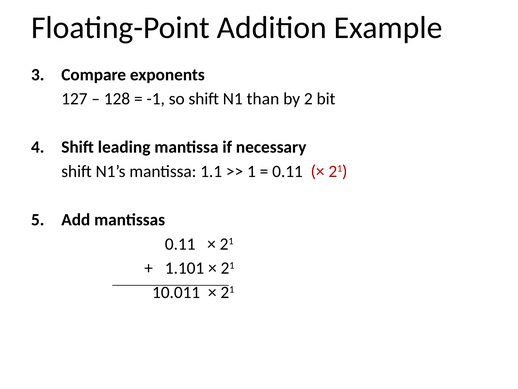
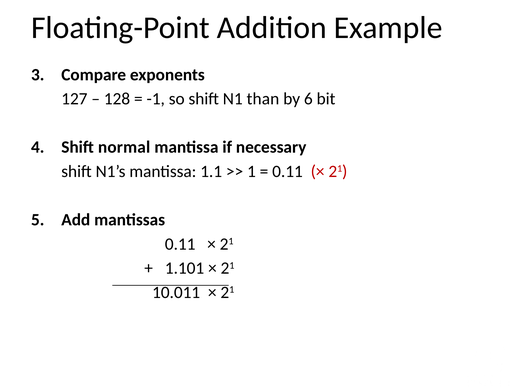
2: 2 -> 6
leading: leading -> normal
